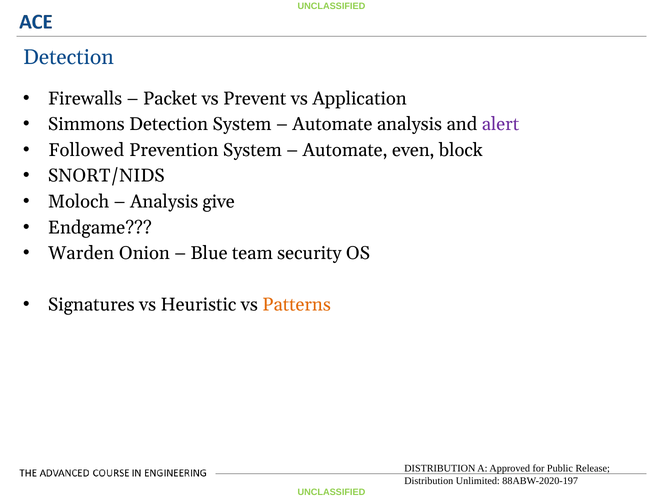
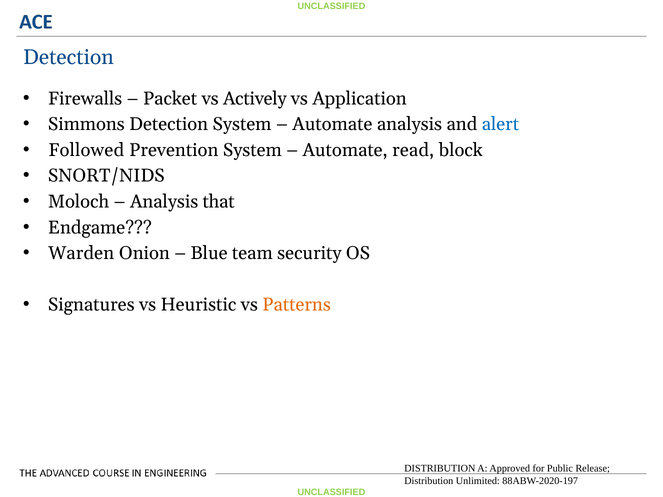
Prevent: Prevent -> Actively
alert colour: purple -> blue
even: even -> read
give: give -> that
